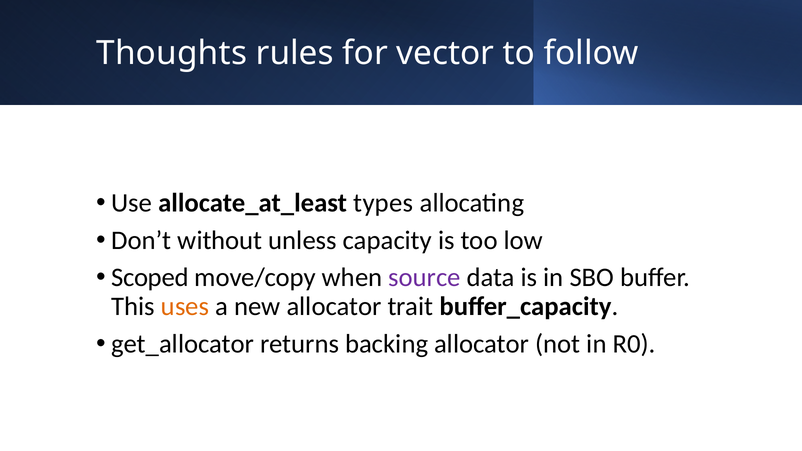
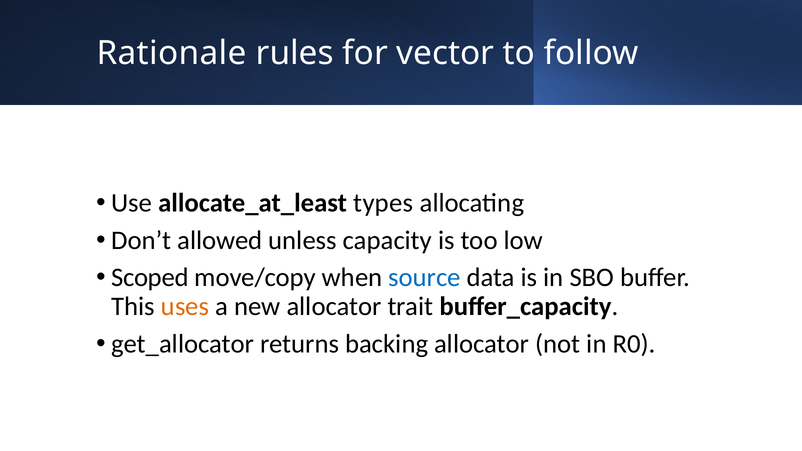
Thoughts: Thoughts -> Rationale
without: without -> allowed
source colour: purple -> blue
